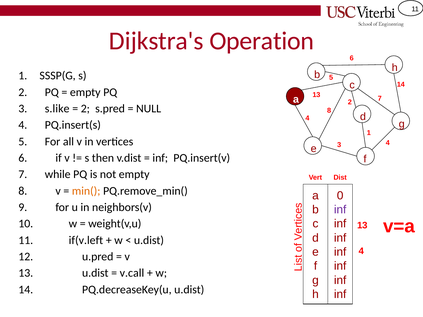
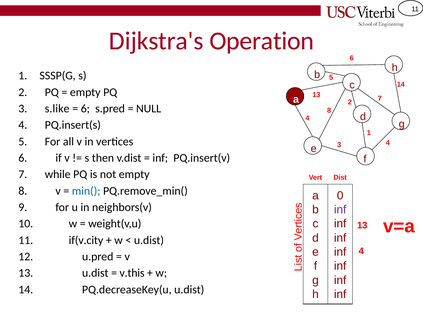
2 at (85, 109): 2 -> 6
min( colour: orange -> blue
if(v.left: if(v.left -> if(v.city
v.call: v.call -> v.this
